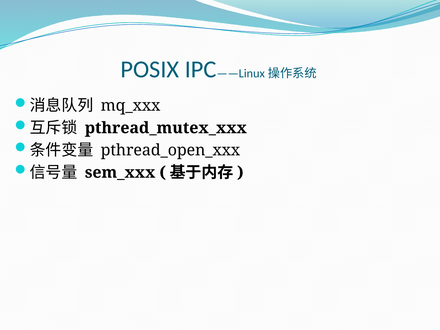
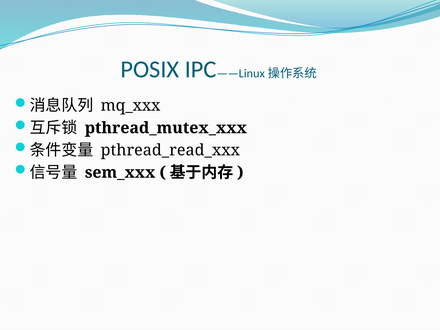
pthread_open_xxx: pthread_open_xxx -> pthread_read_xxx
